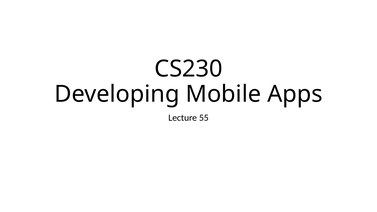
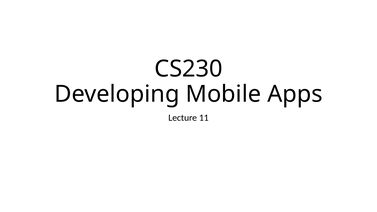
55: 55 -> 11
